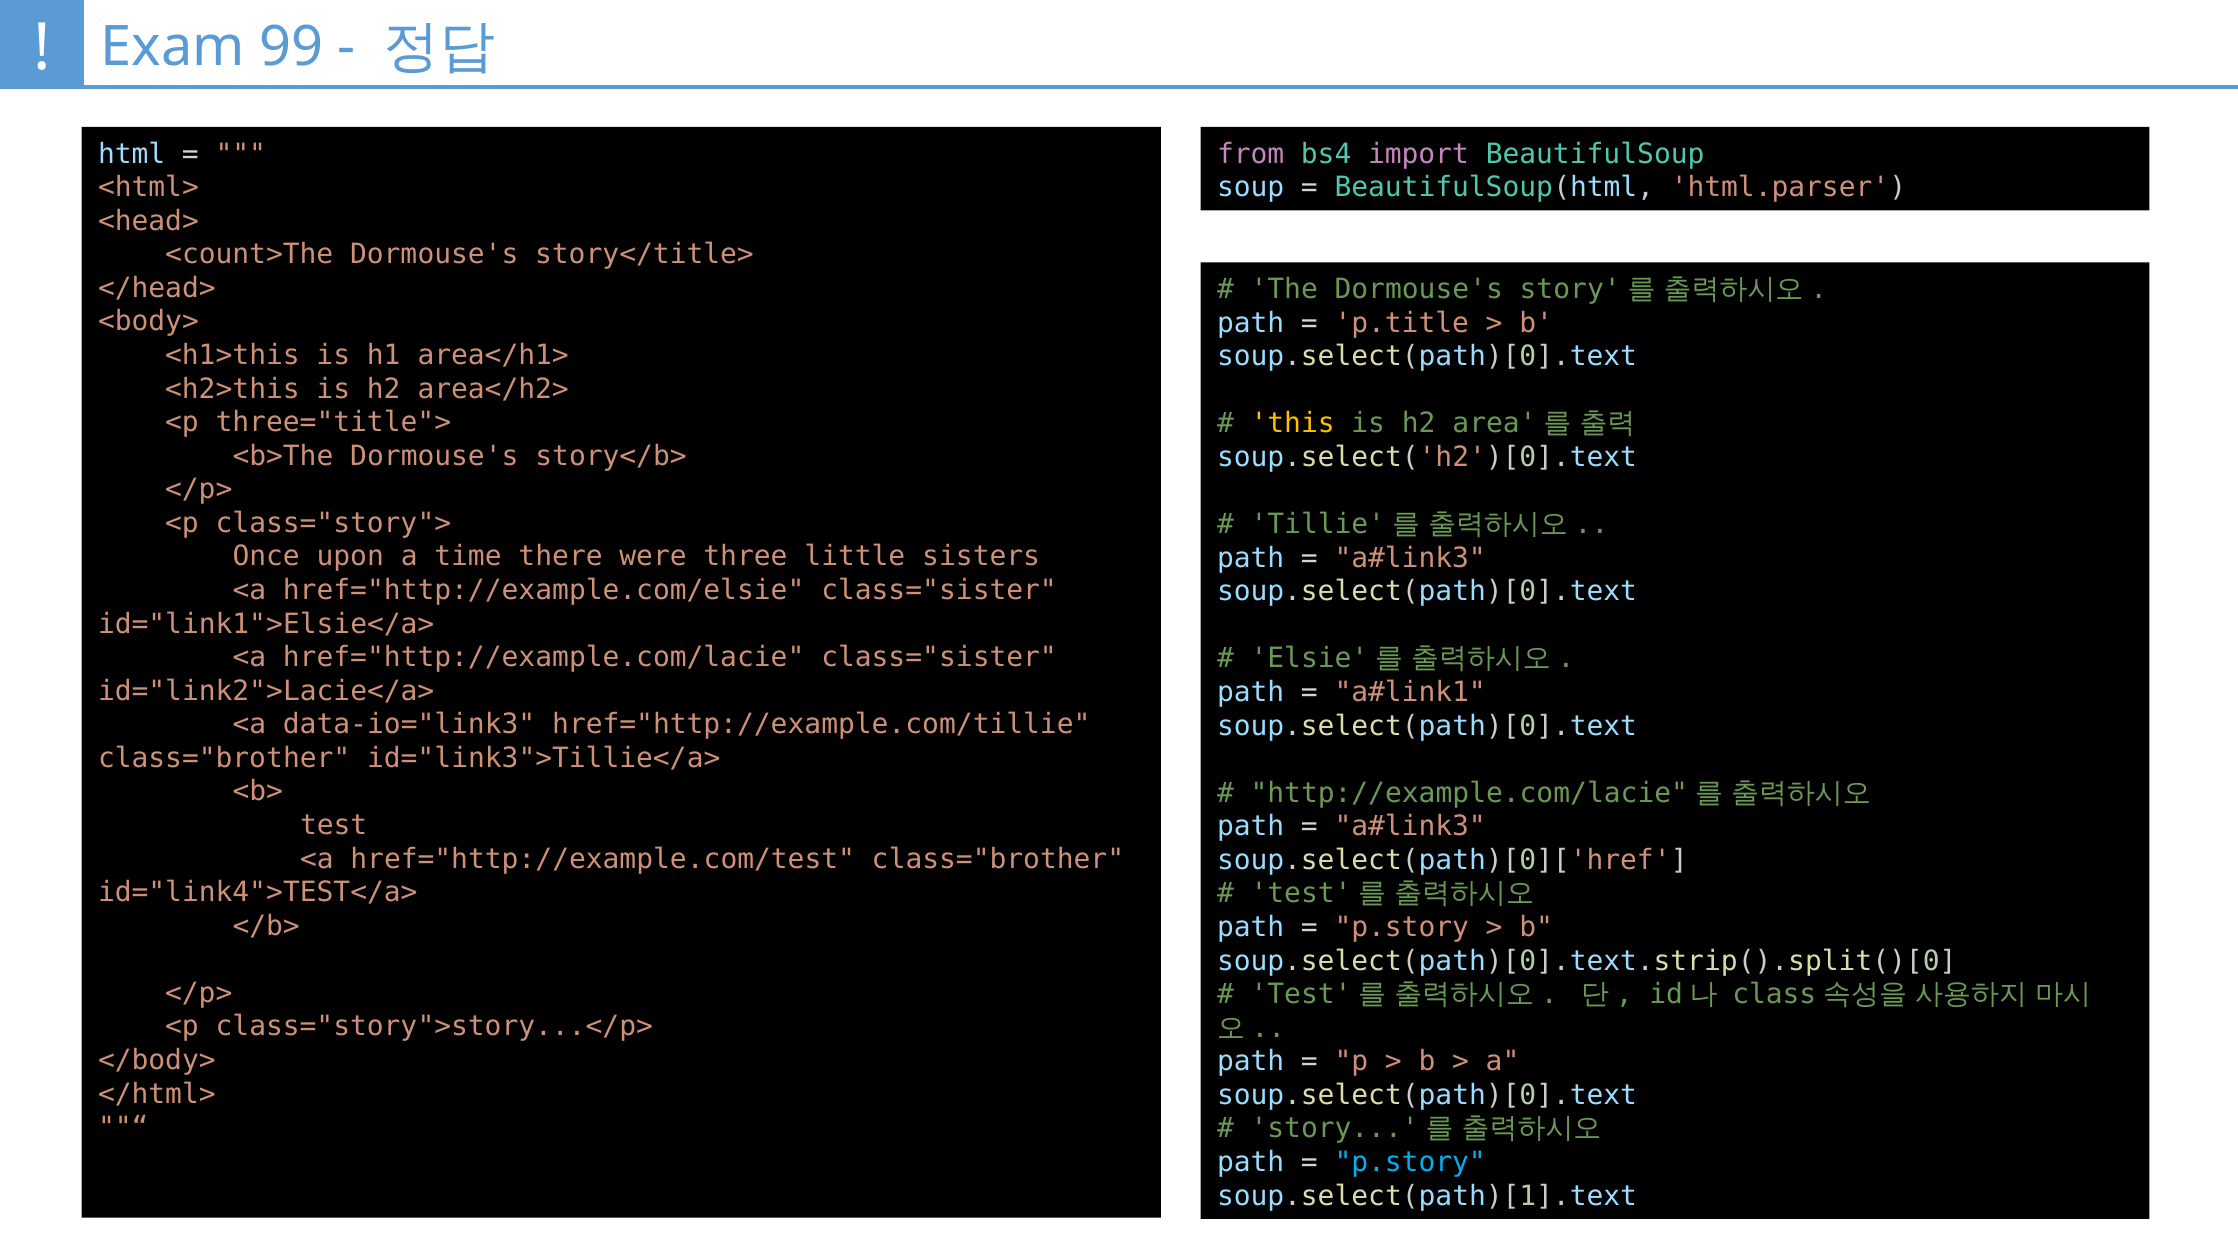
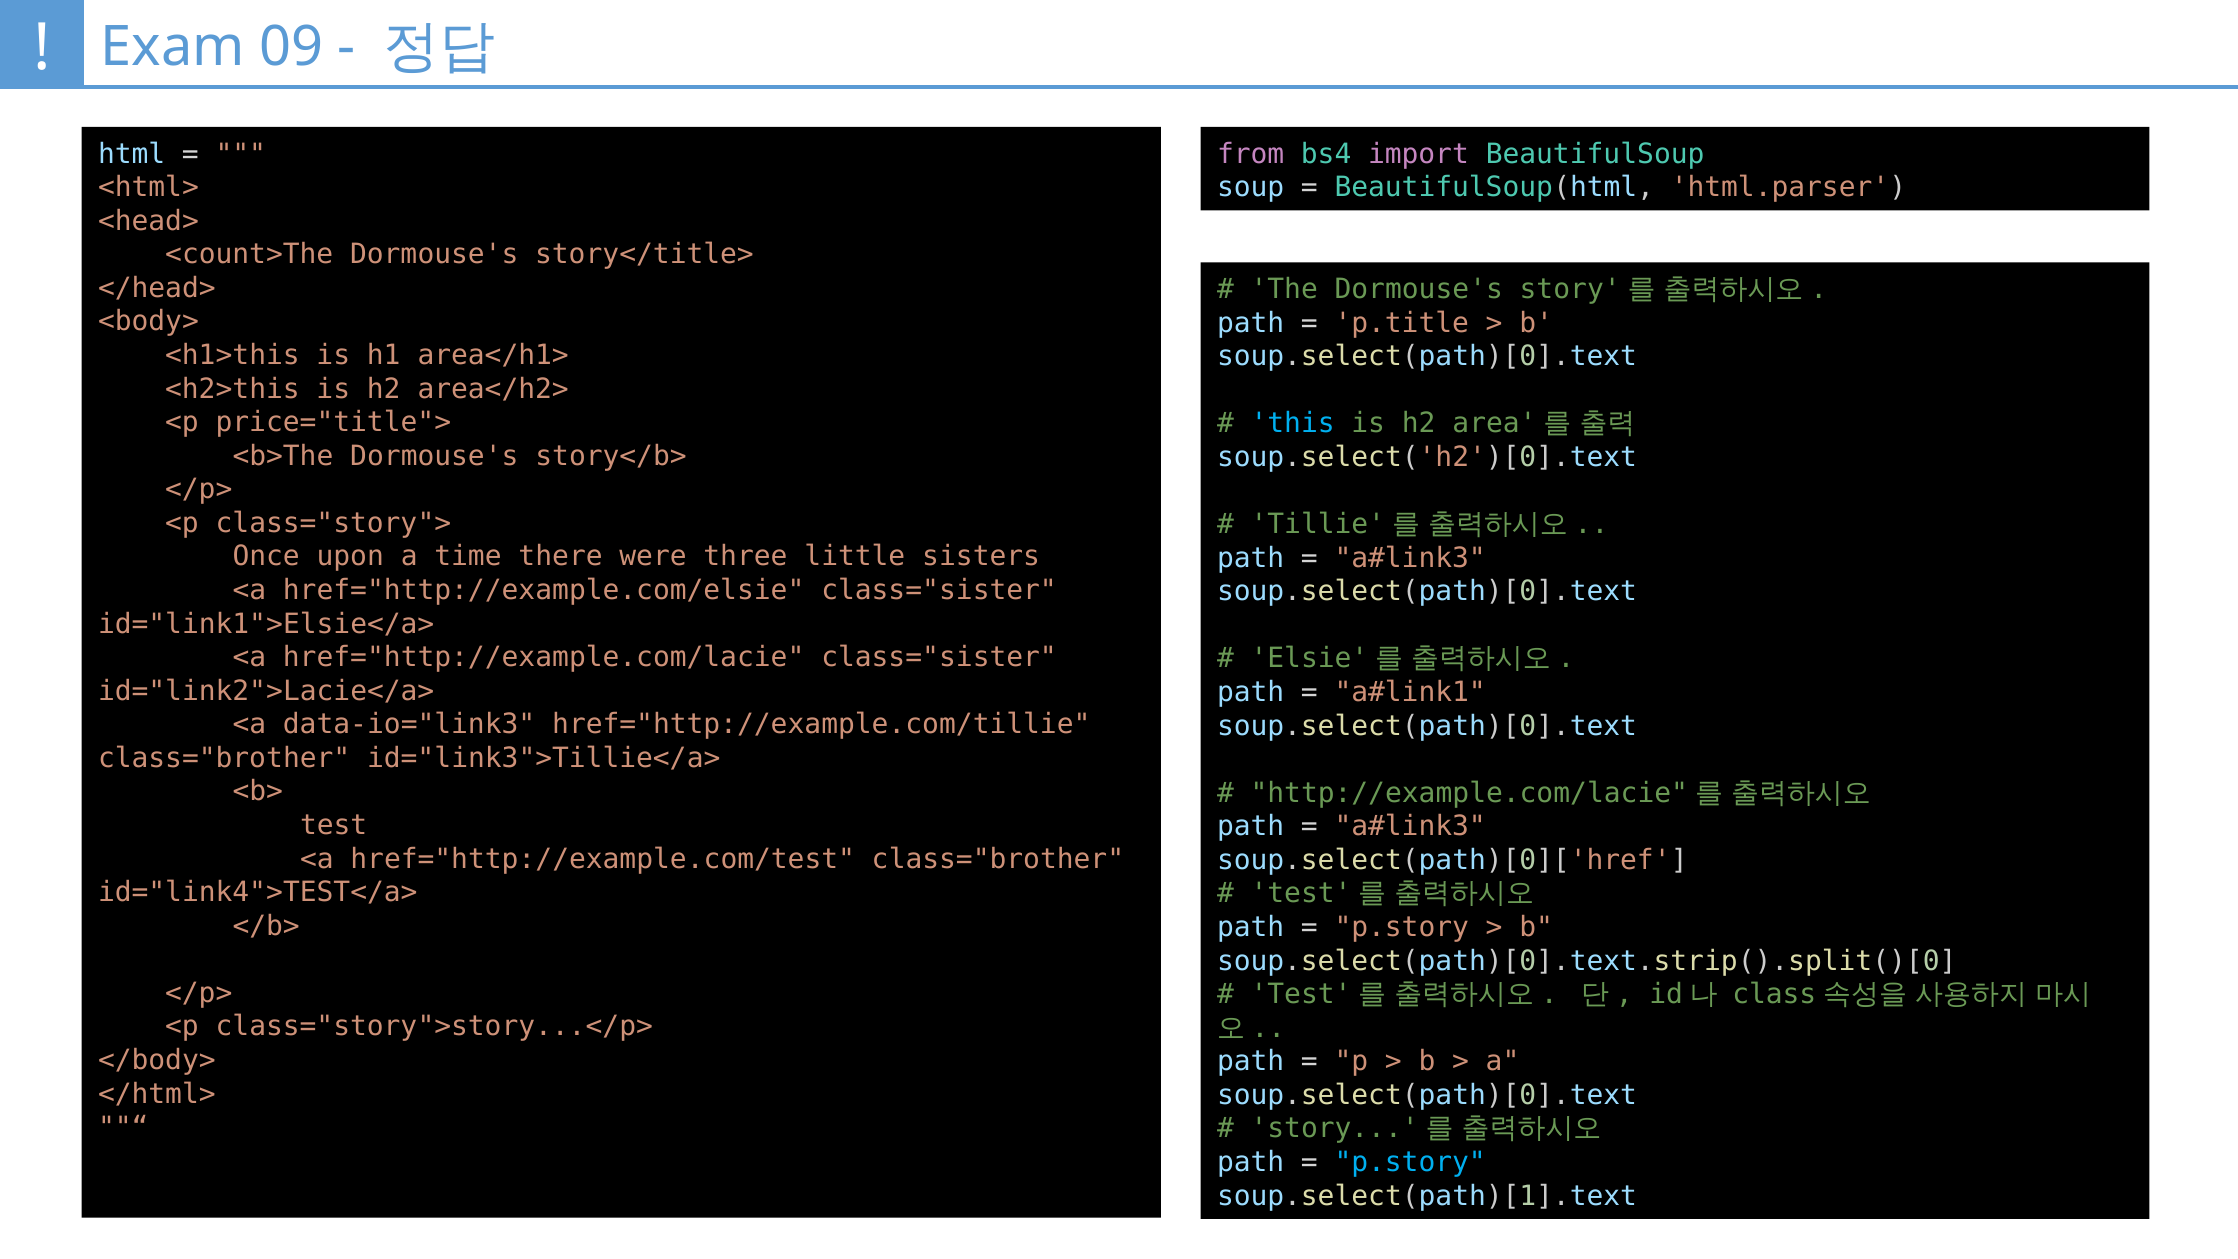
99: 99 -> 09
three="title">: three="title"> -> price="title">
this colour: yellow -> light blue
